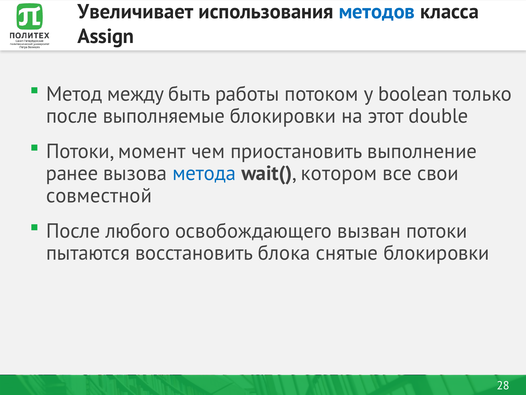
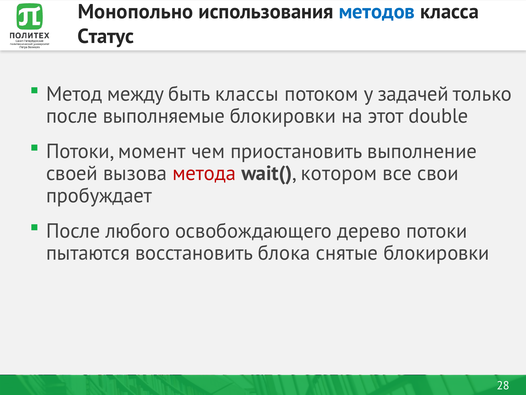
Увеличивает: Увеличивает -> Монопольно
Assign: Assign -> Статус
работы: работы -> классы
boolean: boolean -> задачей
ранее: ранее -> своей
метода colour: blue -> red
совместной: совместной -> пробуждает
вызван: вызван -> дерево
